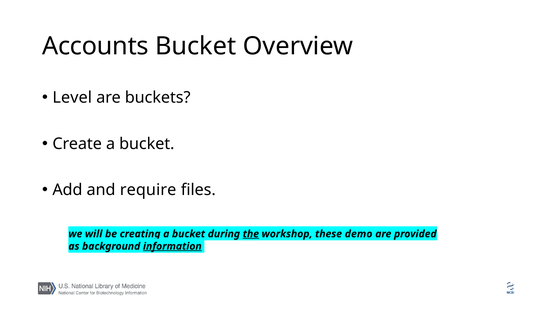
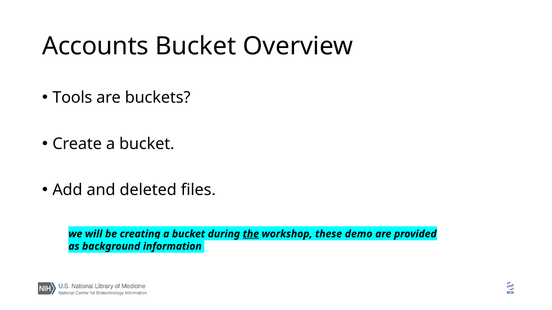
Level: Level -> Tools
require: require -> deleted
information underline: present -> none
